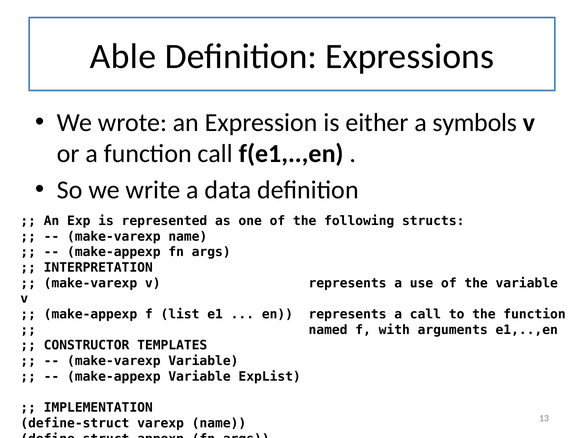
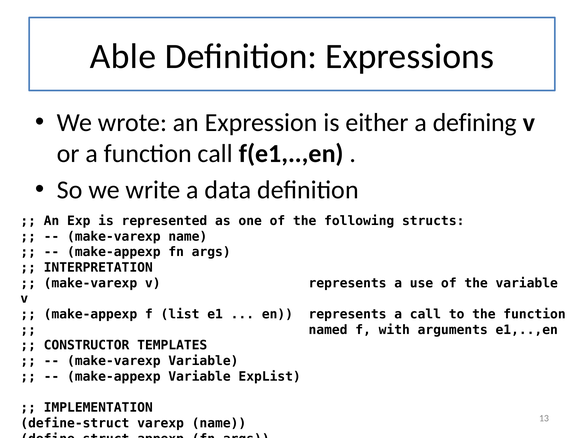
symbols: symbols -> defining
